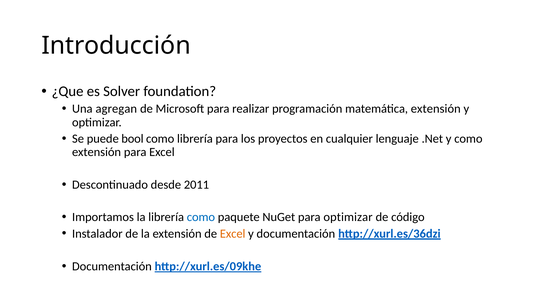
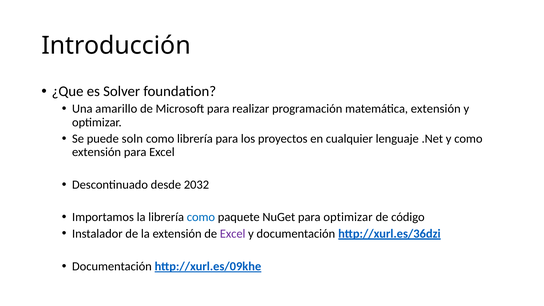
agregan: agregan -> amarillo
bool: bool -> soln
2011: 2011 -> 2032
Excel at (233, 234) colour: orange -> purple
